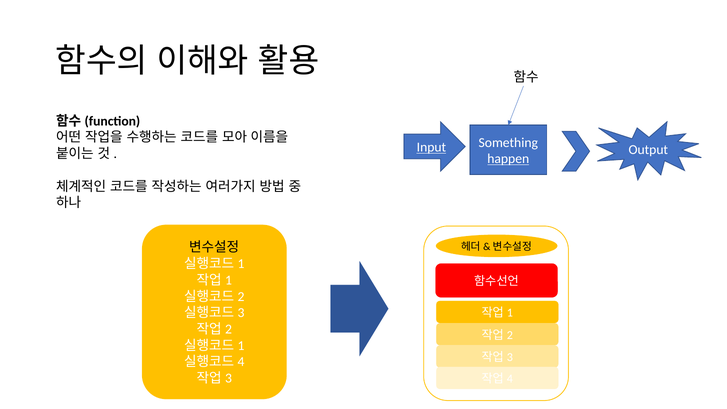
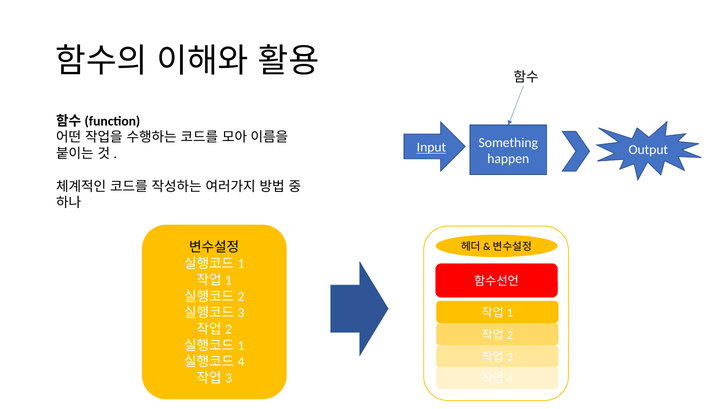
happen underline: present -> none
